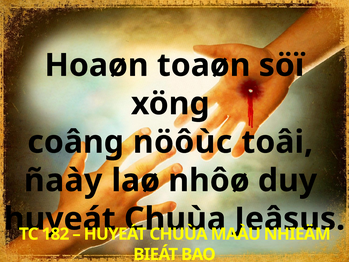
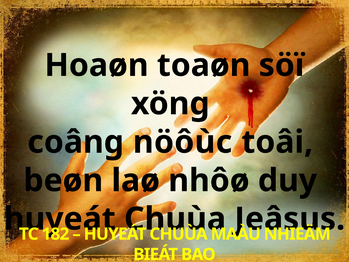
ñaày: ñaày -> beøn
